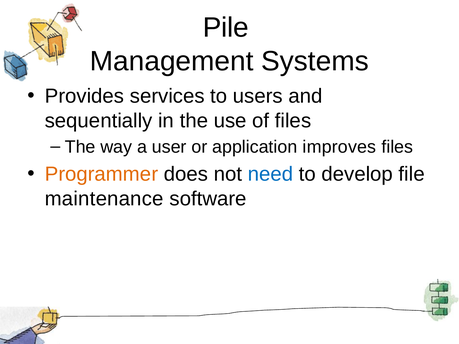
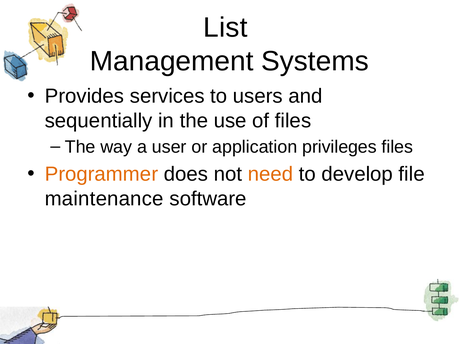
Pile: Pile -> List
improves: improves -> privileges
need colour: blue -> orange
